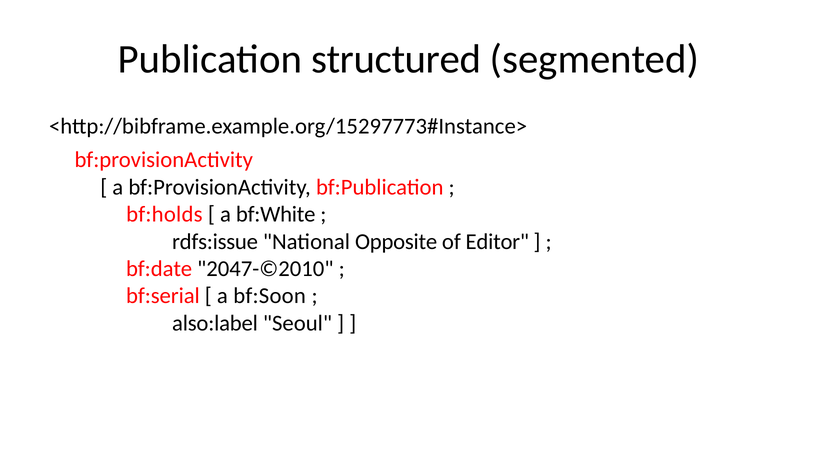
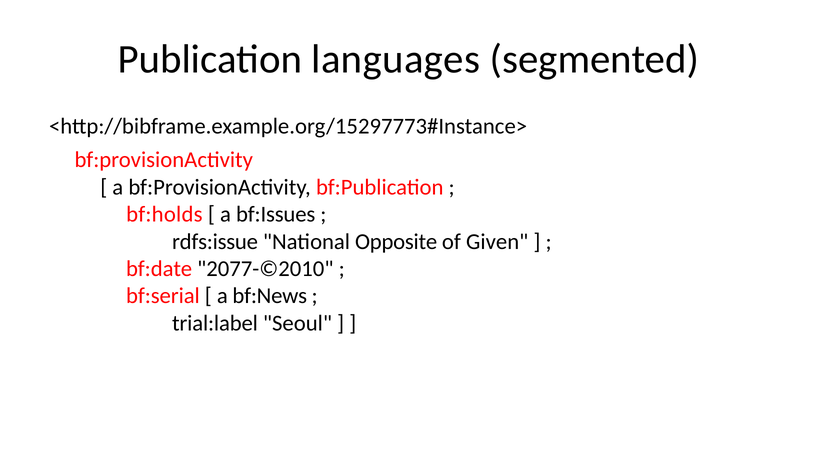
structured: structured -> languages
bf:White: bf:White -> bf:Issues
Editor: Editor -> Given
2047-©2010: 2047-©2010 -> 2077-©2010
bf:Soon: bf:Soon -> bf:News
also:label: also:label -> trial:label
